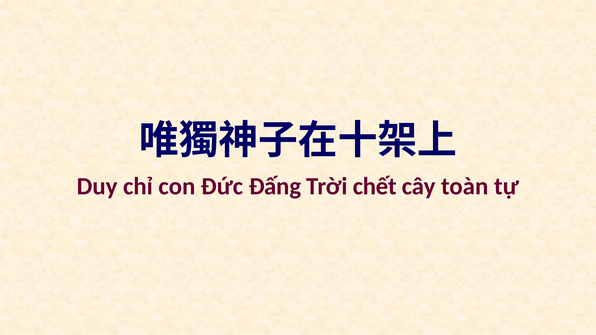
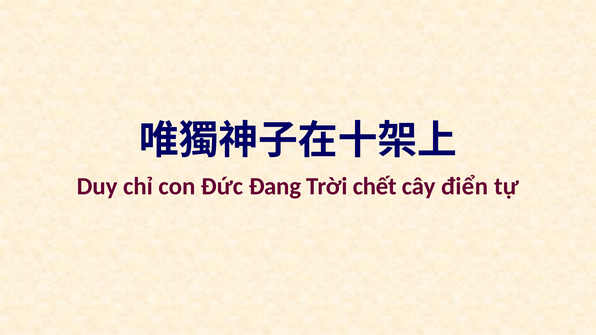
Đấng: Đấng -> Đang
toàn: toàn -> điển
